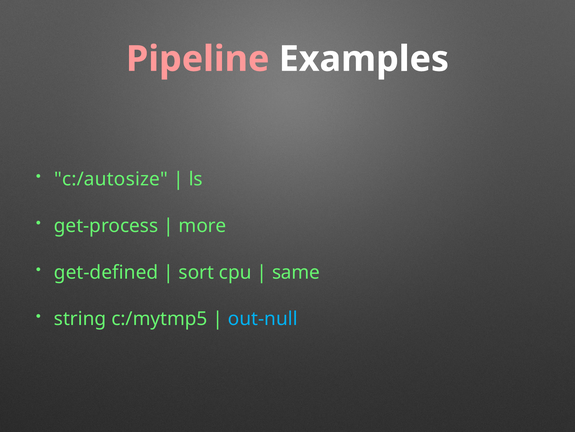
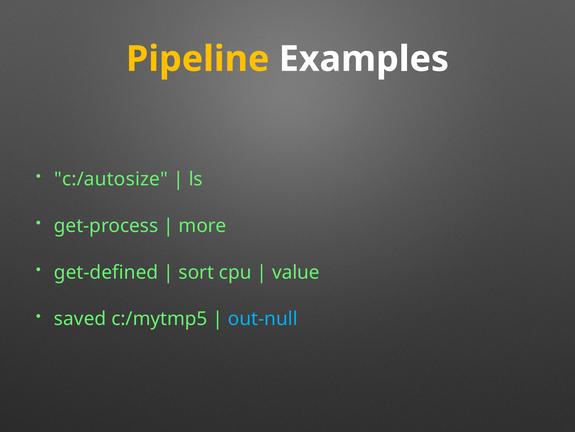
Pipeline colour: pink -> yellow
same: same -> value
string: string -> saved
